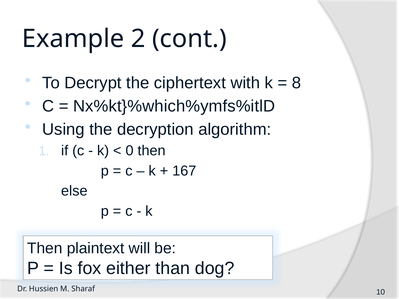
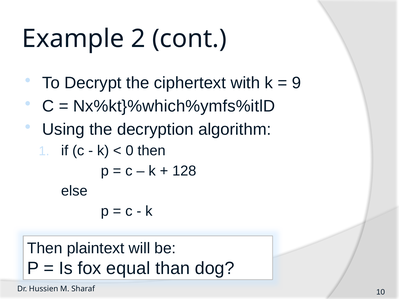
8: 8 -> 9
167: 167 -> 128
either: either -> equal
